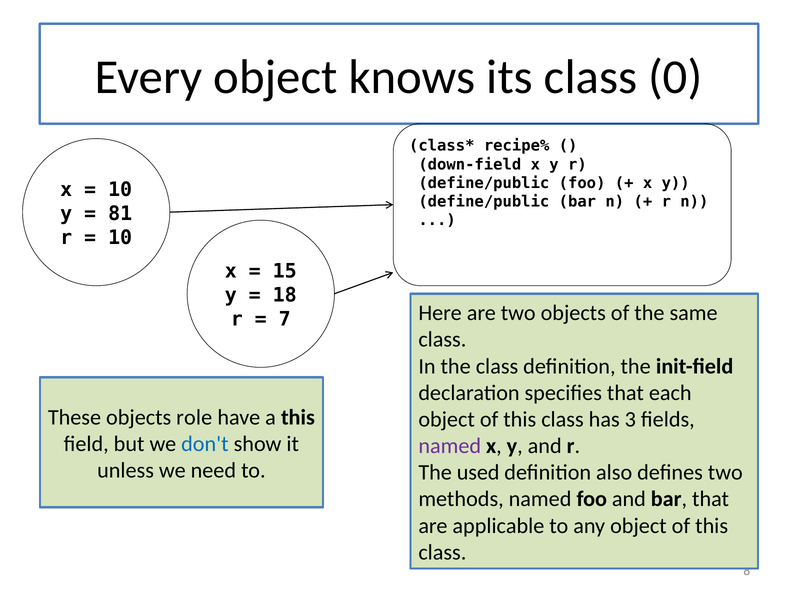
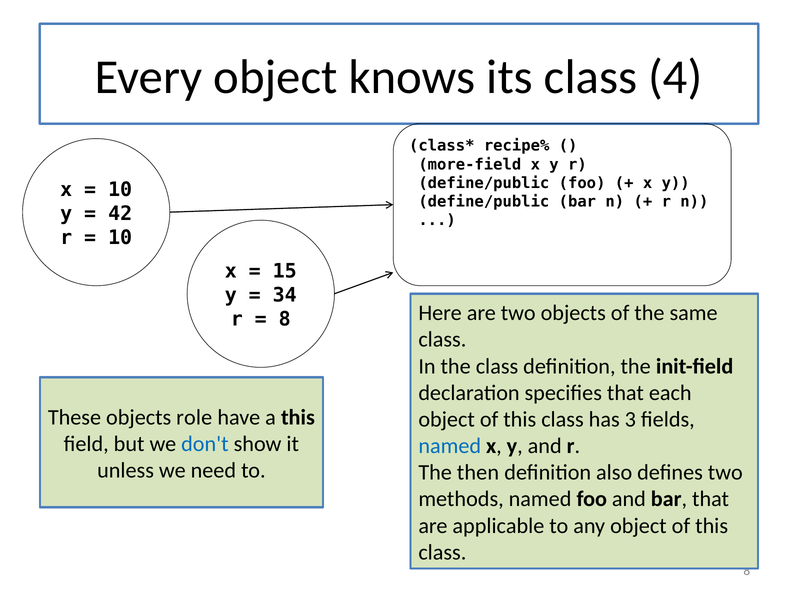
0: 0 -> 4
down-field: down-field -> more-field
81: 81 -> 42
18: 18 -> 34
7 at (285, 319): 7 -> 8
named at (450, 446) colour: purple -> blue
used: used -> then
